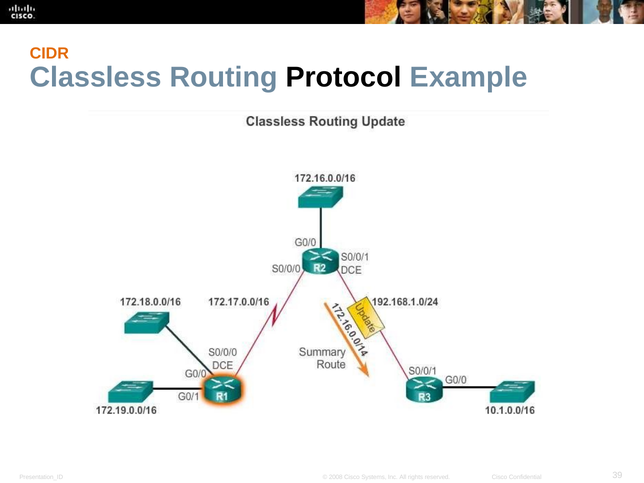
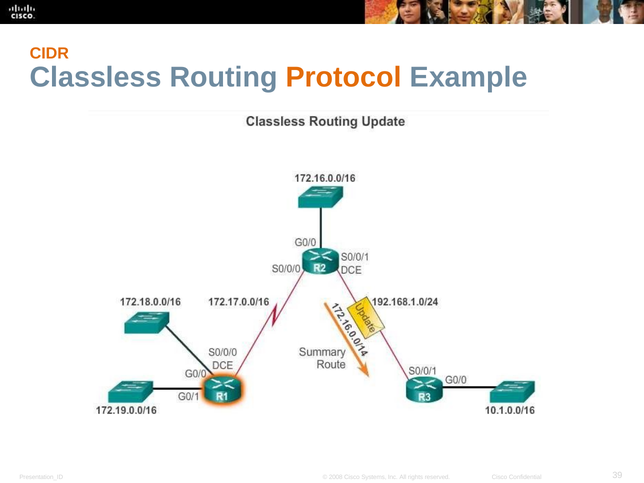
Protocol colour: black -> orange
